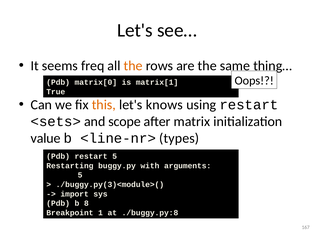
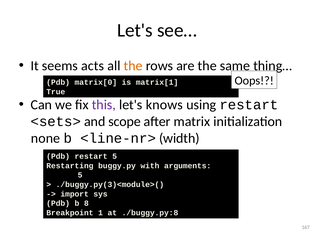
freq: freq -> acts
this colour: orange -> purple
value: value -> none
types: types -> width
